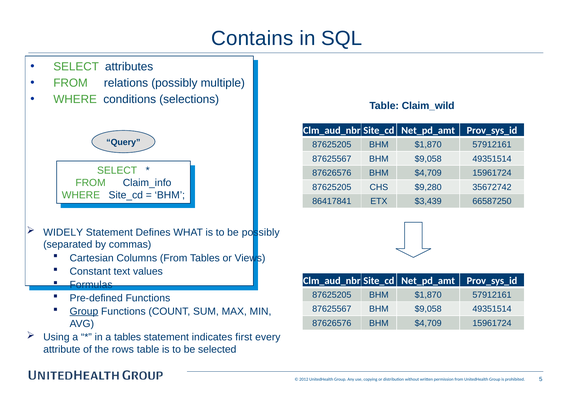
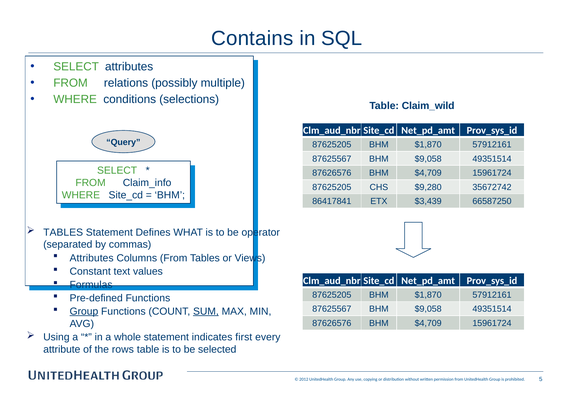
WIDELY at (63, 232): WIDELY -> TABLES
be possibly: possibly -> operator
Cartesian at (92, 258): Cartesian -> Attributes
SUM underline: none -> present
a tables: tables -> whole
